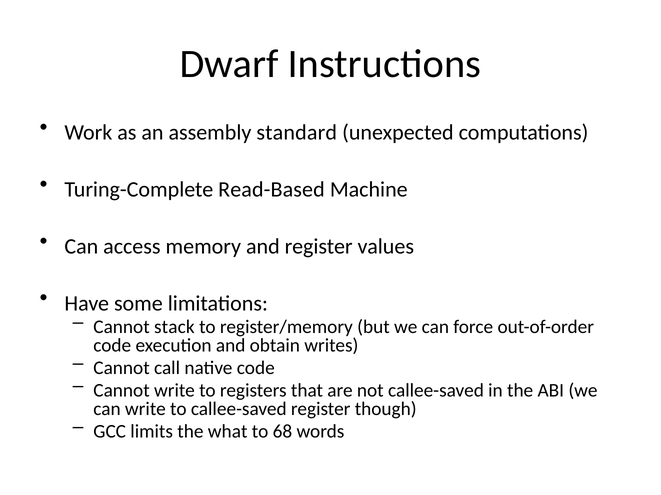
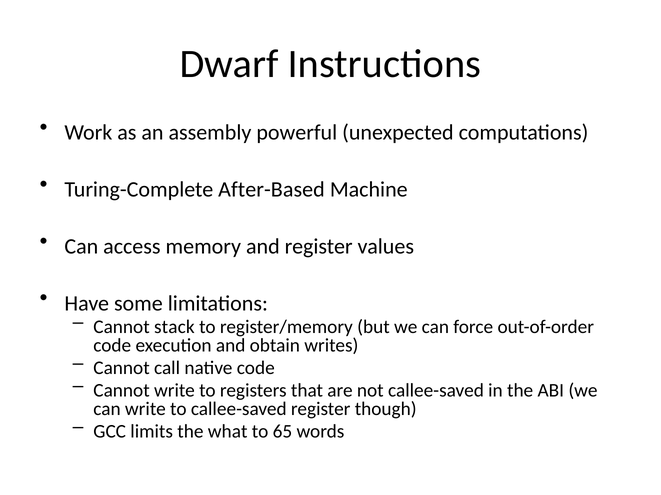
standard: standard -> powerful
Read-Based: Read-Based -> After-Based
68: 68 -> 65
